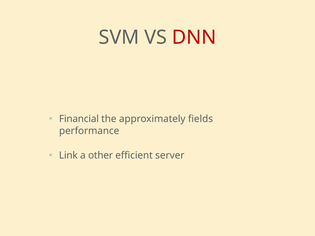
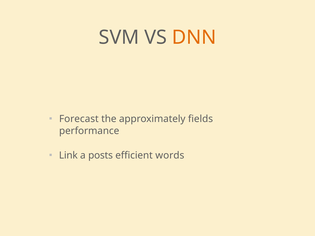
DNN colour: red -> orange
Financial: Financial -> Forecast
other: other -> posts
server: server -> words
